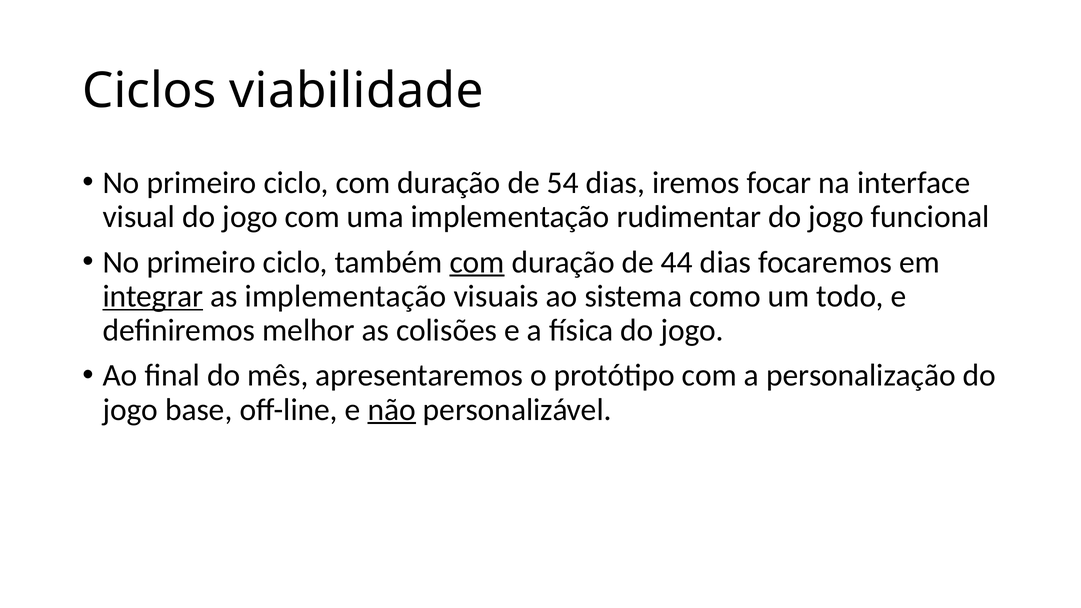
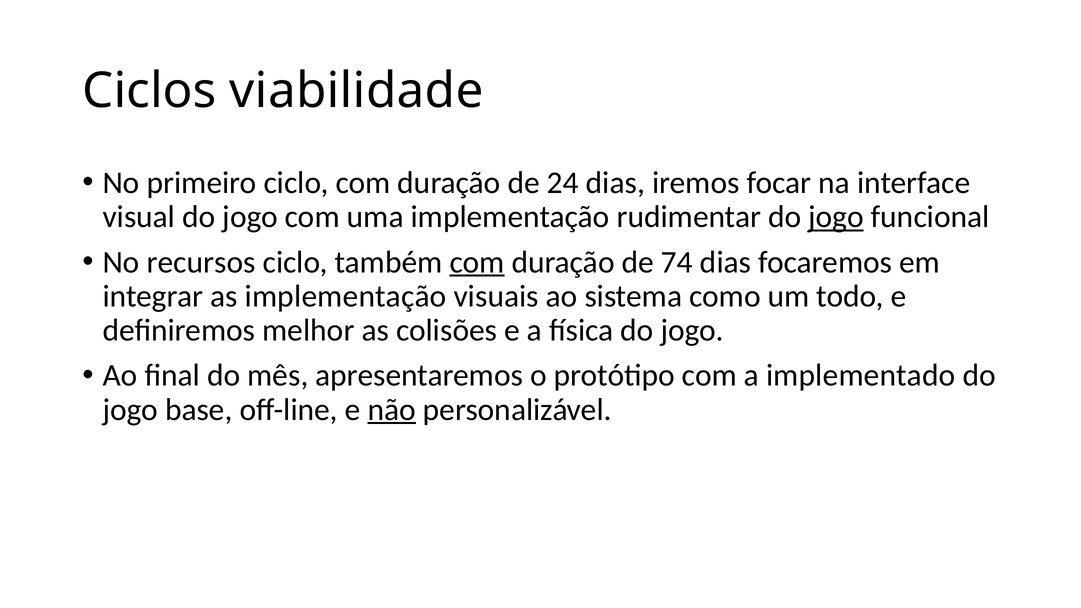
54: 54 -> 24
jogo at (836, 217) underline: none -> present
primeiro at (201, 262): primeiro -> recursos
44: 44 -> 74
integrar underline: present -> none
personalização: personalização -> implementado
